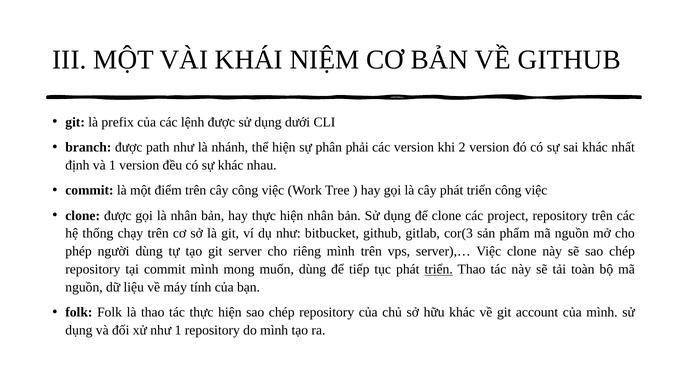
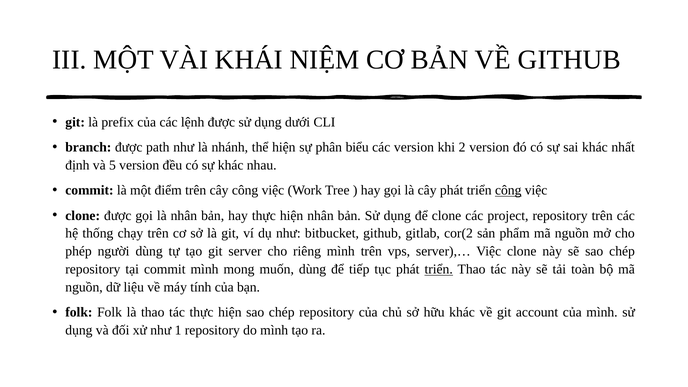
phải: phải -> biểu
và 1: 1 -> 5
công at (508, 190) underline: none -> present
cor(3: cor(3 -> cor(2
